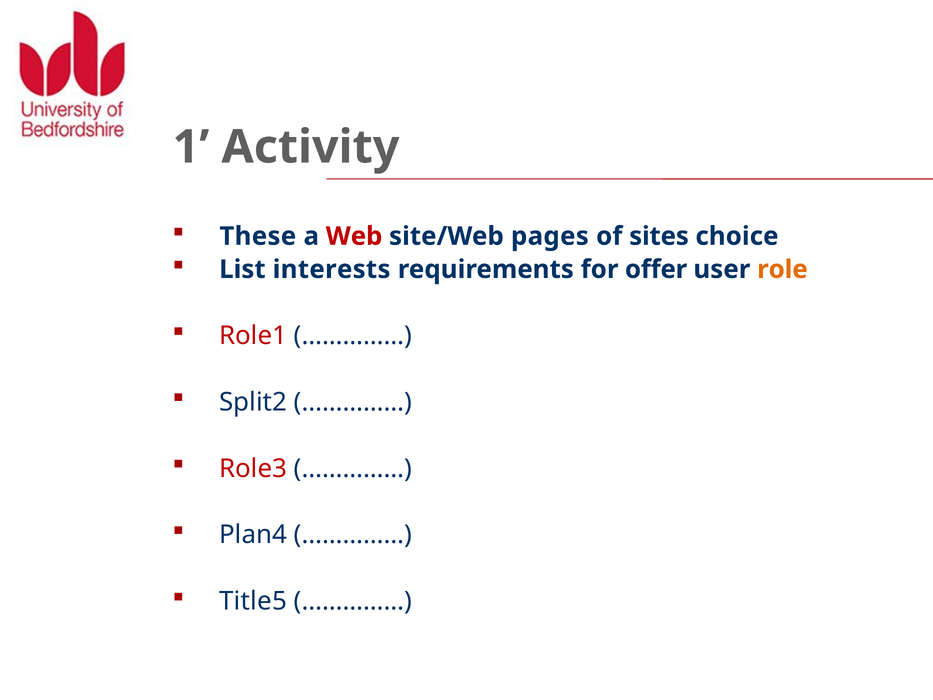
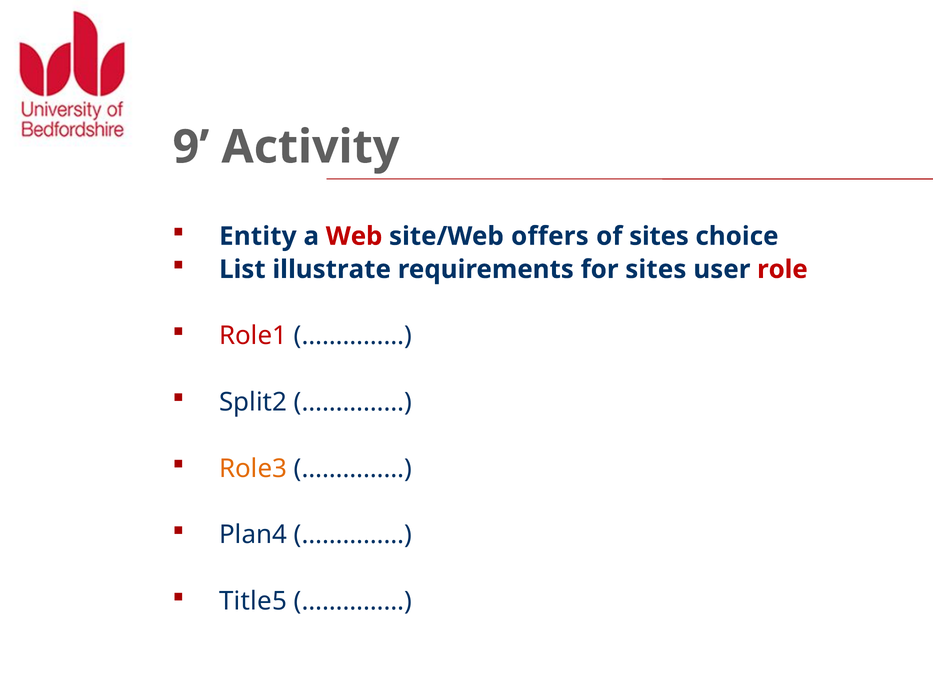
1: 1 -> 9
These: These -> Entity
pages: pages -> offers
interests: interests -> illustrate
for offer: offer -> sites
role colour: orange -> red
Role3 colour: red -> orange
